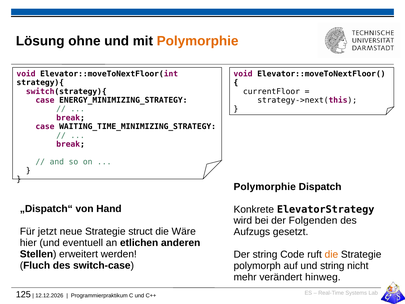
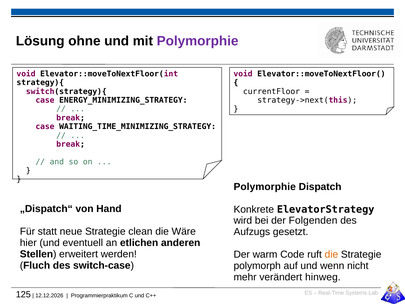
Polymorphie at (198, 41) colour: orange -> purple
jetzt: jetzt -> statt
struct: struct -> clean
Der string: string -> warm
und string: string -> wenn
